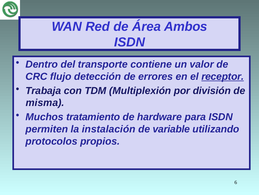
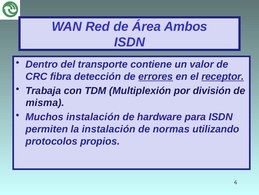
flujo: flujo -> fibra
errores underline: none -> present
Muchos tratamiento: tratamiento -> instalación
variable: variable -> normas
